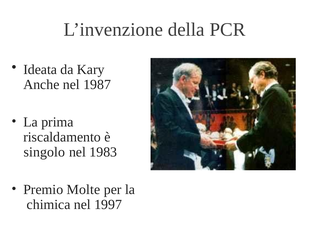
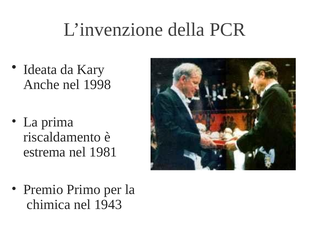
1987: 1987 -> 1998
singolo: singolo -> estrema
1983: 1983 -> 1981
Molte: Molte -> Primo
1997: 1997 -> 1943
